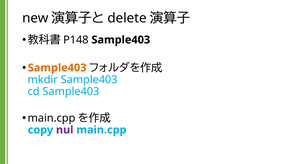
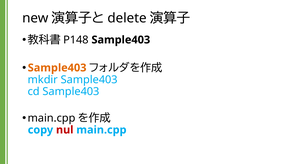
nul colour: purple -> red
